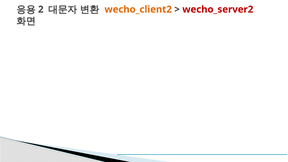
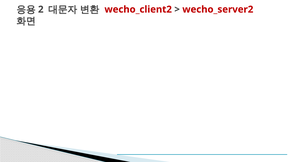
wecho_client2 colour: orange -> red
